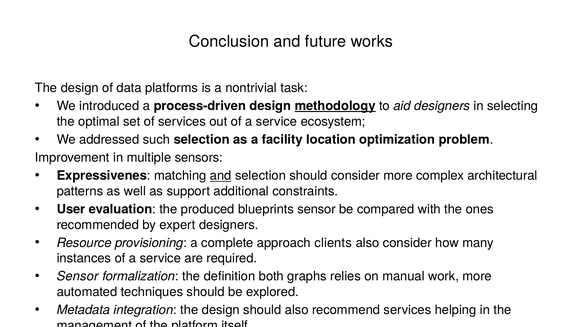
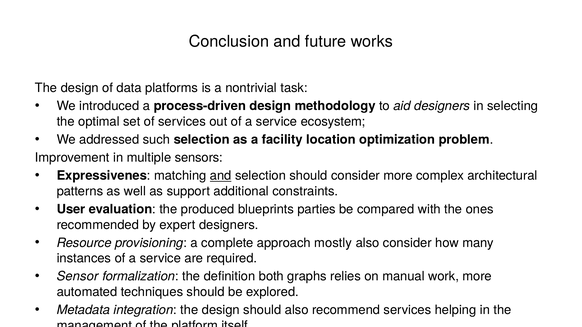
methodology underline: present -> none
blueprints sensor: sensor -> parties
clients: clients -> mostly
